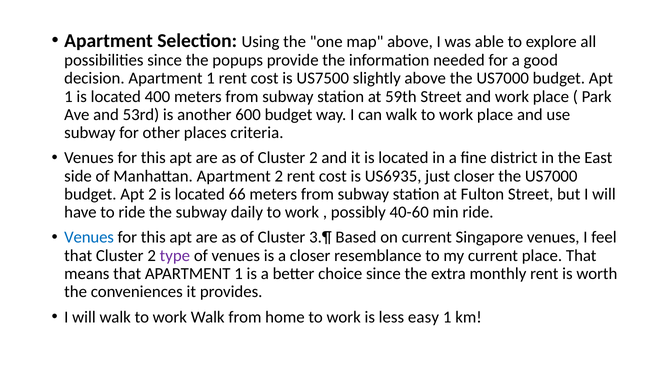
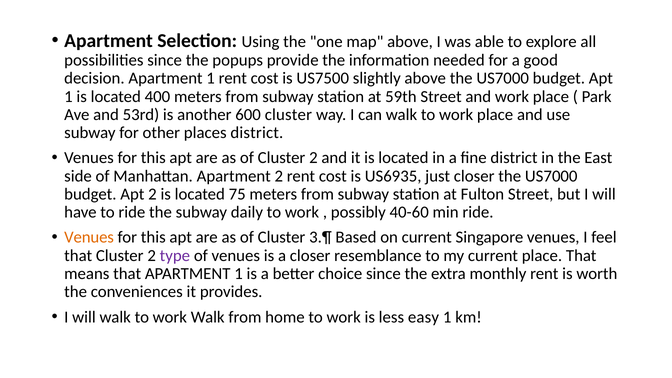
600 budget: budget -> cluster
places criteria: criteria -> district
66: 66 -> 75
Venues at (89, 237) colour: blue -> orange
